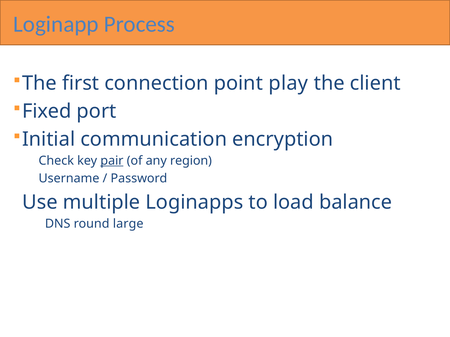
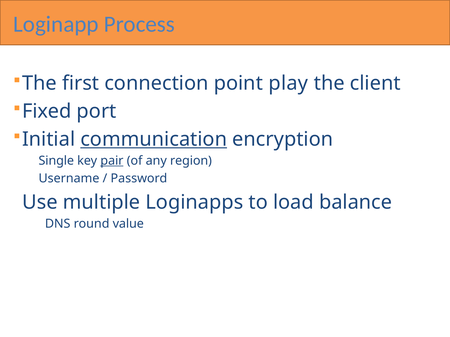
communication underline: none -> present
Check: Check -> Single
large: large -> value
